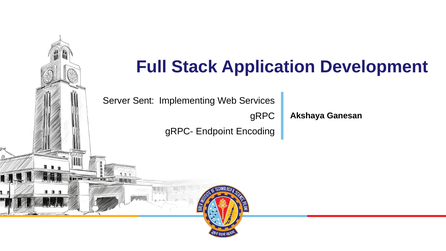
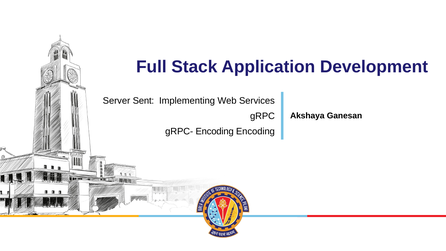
gRPC- Endpoint: Endpoint -> Encoding
